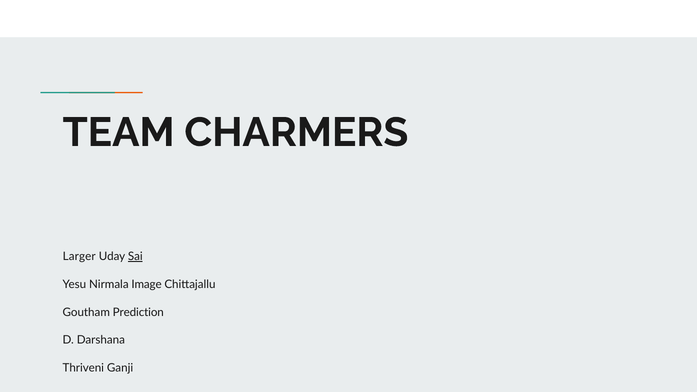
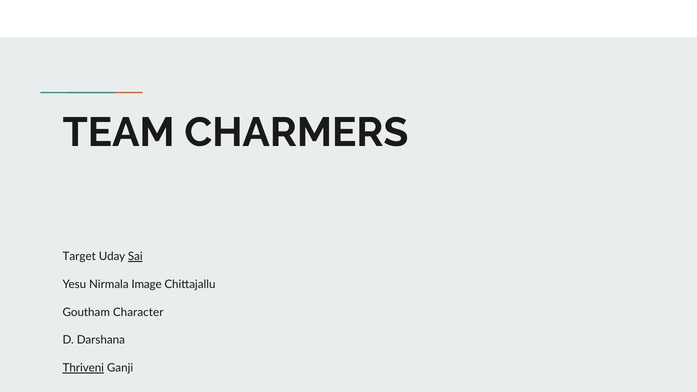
Larger: Larger -> Target
Prediction: Prediction -> Character
Thriveni underline: none -> present
